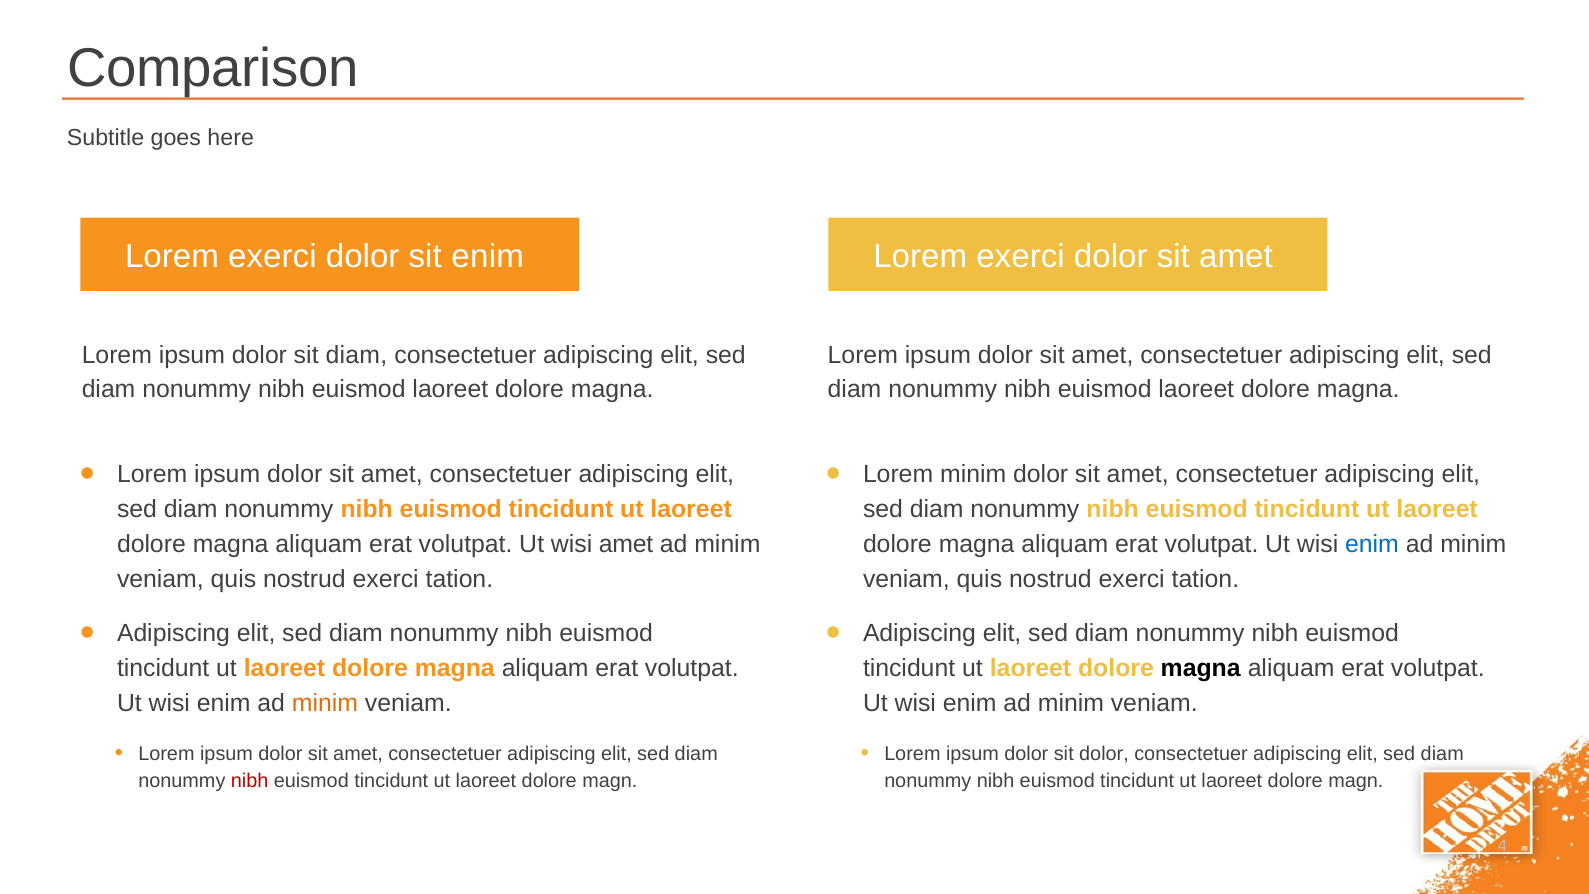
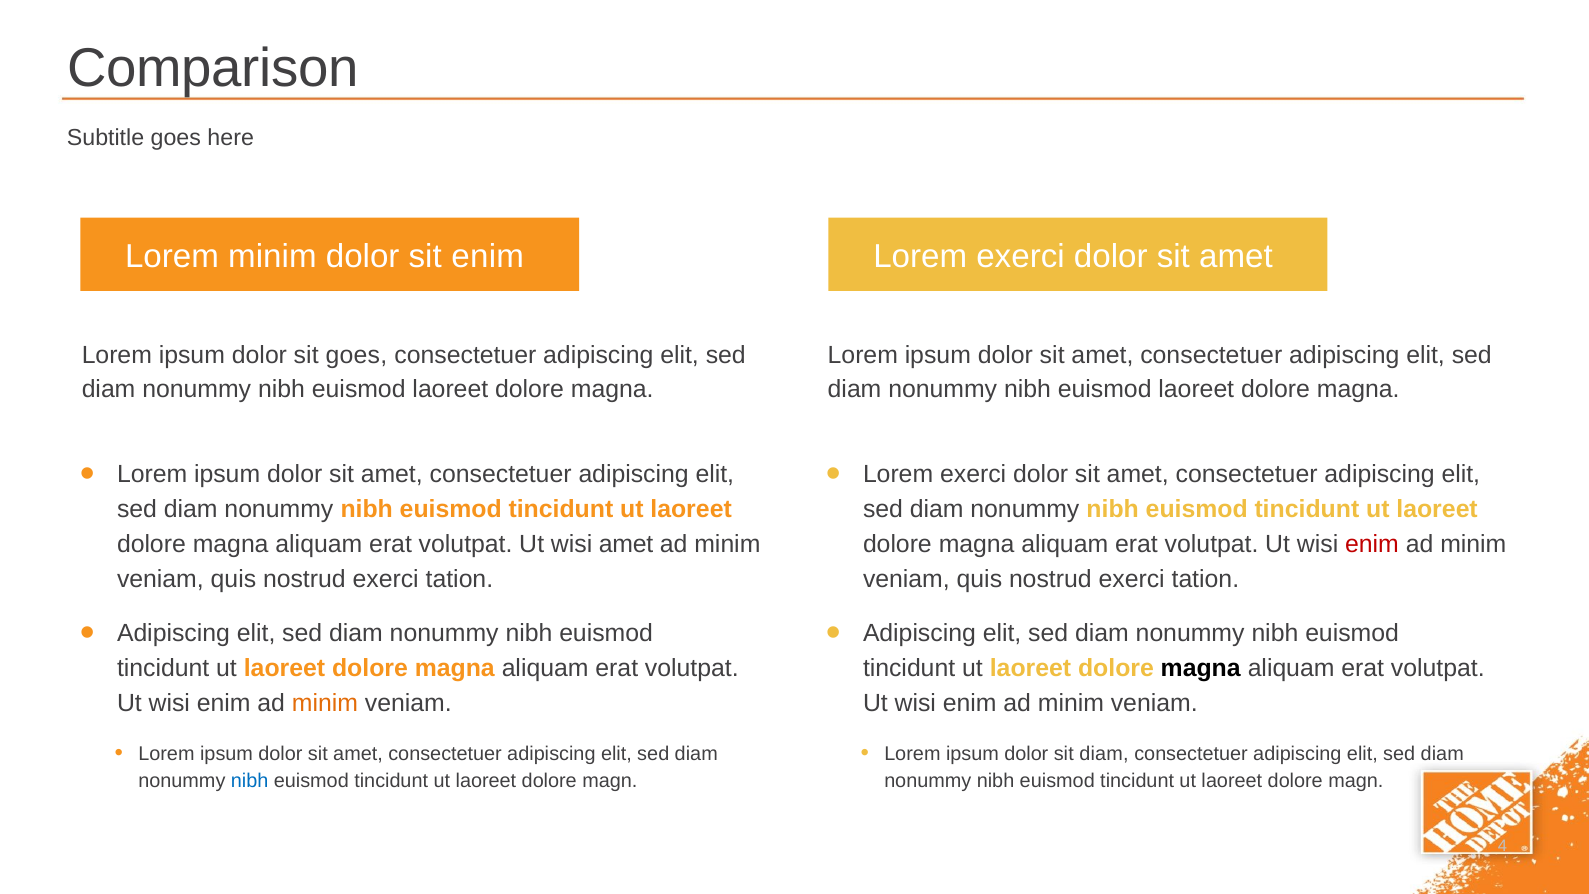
exerci at (272, 257): exerci -> minim
sit diam: diam -> goes
minim at (973, 474): minim -> exerci
enim at (1372, 544) colour: blue -> red
sit dolor: dolor -> diam
nibh at (250, 781) colour: red -> blue
